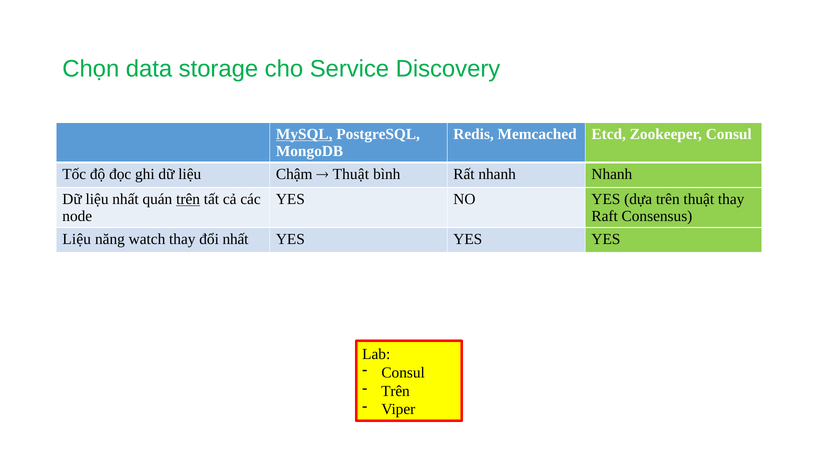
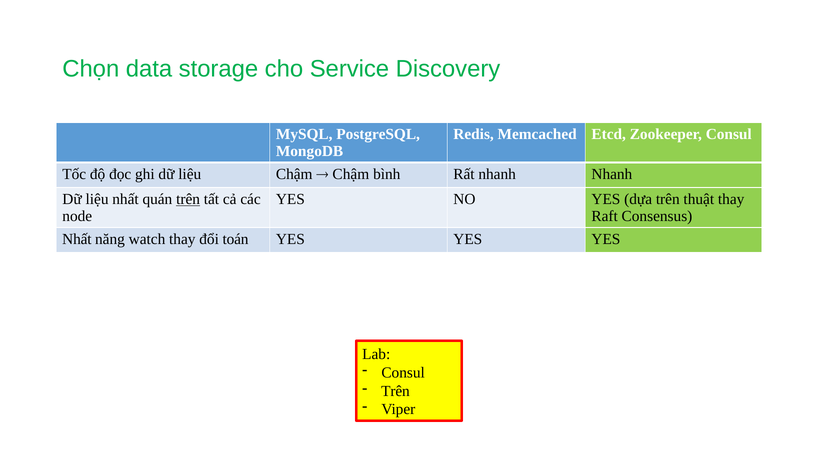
MySQL underline: present -> none
Thuật at (351, 174): Thuật -> Chậm
Liệu at (77, 239): Liệu -> Nhất
đổi nhất: nhất -> toán
